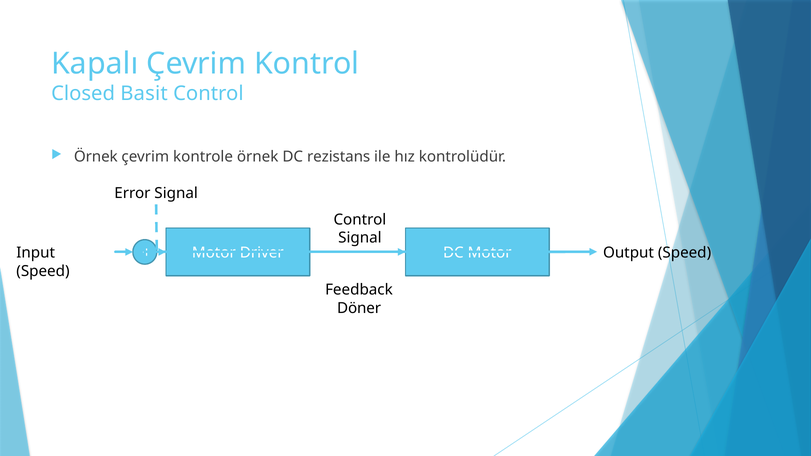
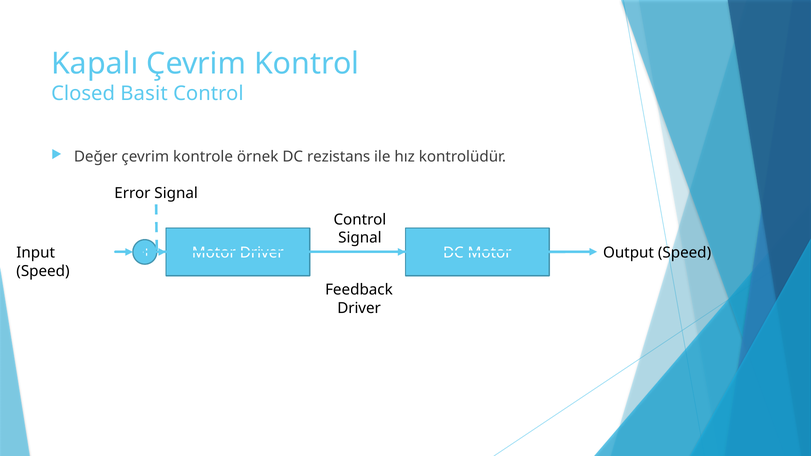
Örnek at (96, 157): Örnek -> Değer
Döner at (359, 308): Döner -> Driver
